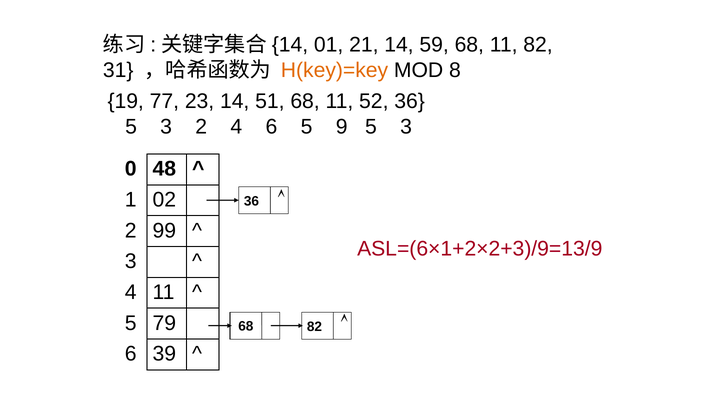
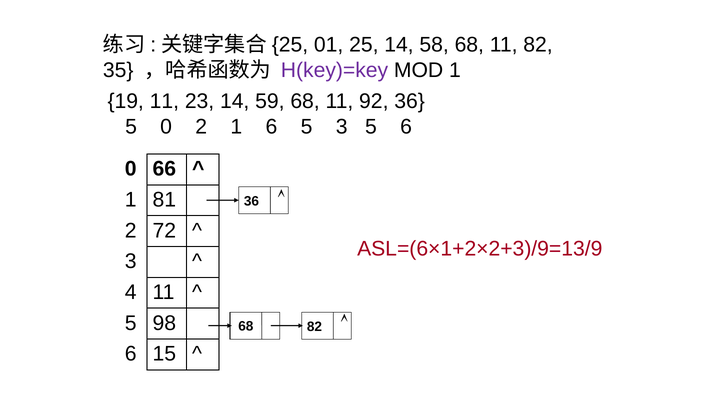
14 at (290, 45): 14 -> 25
01 21: 21 -> 25
59: 59 -> 58
31: 31 -> 35
H(key)=key colour: orange -> purple
MOD 8: 8 -> 1
19 77: 77 -> 11
51: 51 -> 59
52: 52 -> 92
3 at (166, 127): 3 -> 0
2 4: 4 -> 1
5 9: 9 -> 3
3 at (406, 127): 3 -> 6
48: 48 -> 66
02: 02 -> 81
99: 99 -> 72
79: 79 -> 98
39: 39 -> 15
